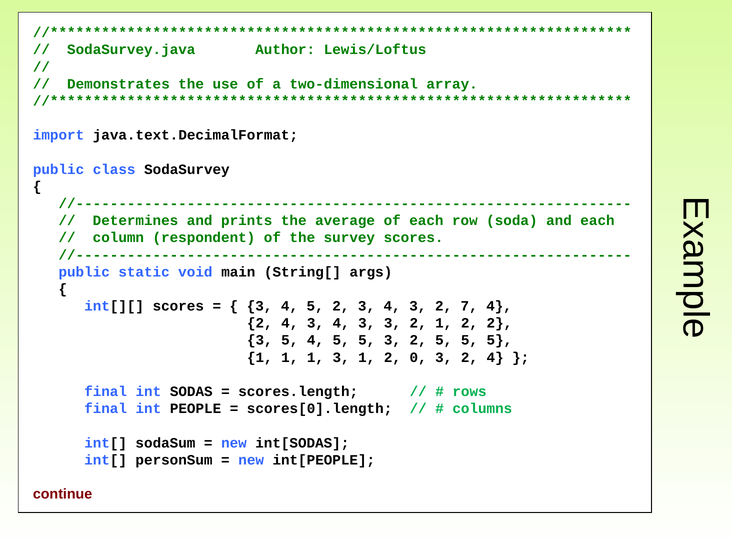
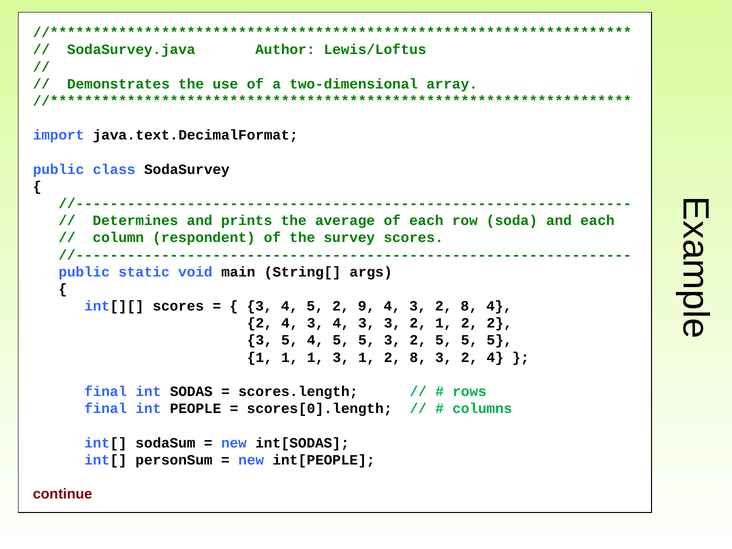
5 2 3: 3 -> 9
3 2 7: 7 -> 8
1 2 0: 0 -> 8
